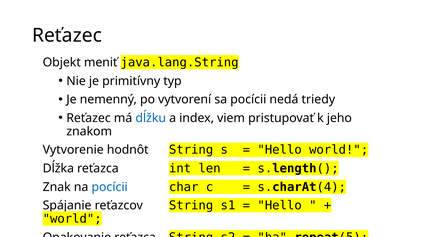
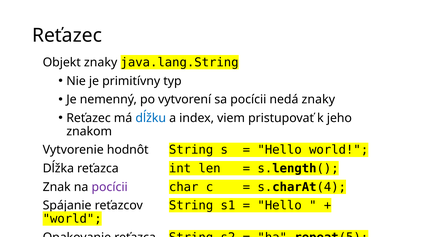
Objekt meniť: meniť -> znaky
nedá triedy: triedy -> znaky
pocícii at (110, 187) colour: blue -> purple
